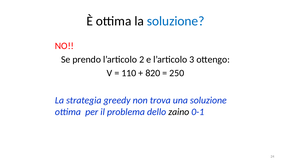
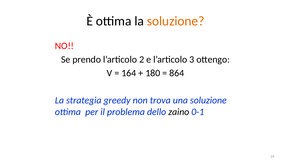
soluzione at (176, 21) colour: blue -> orange
110: 110 -> 164
820: 820 -> 180
250: 250 -> 864
